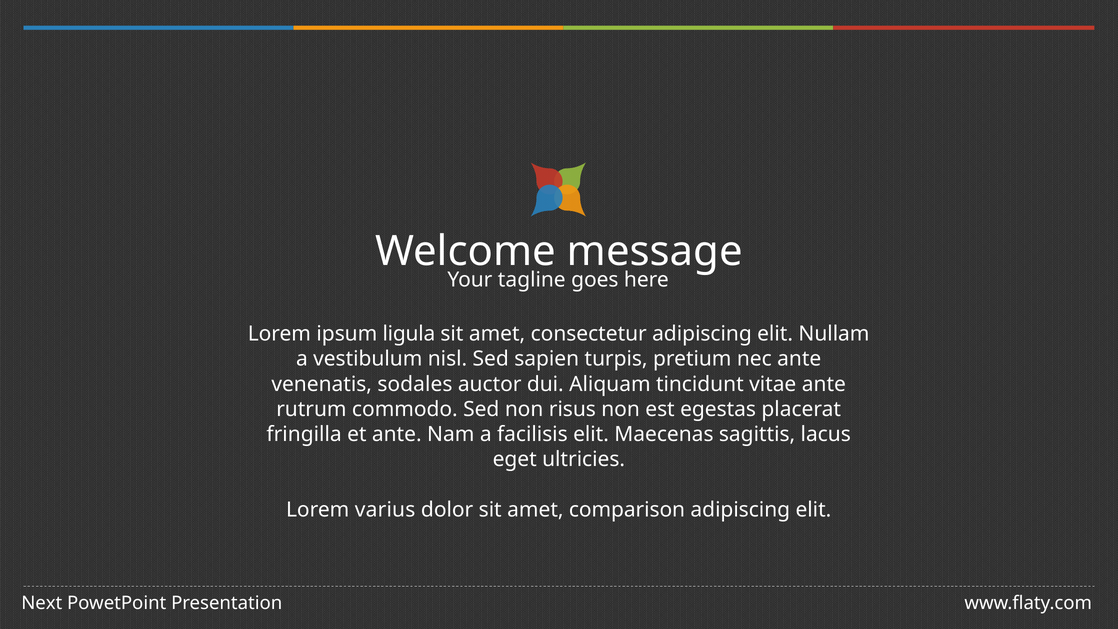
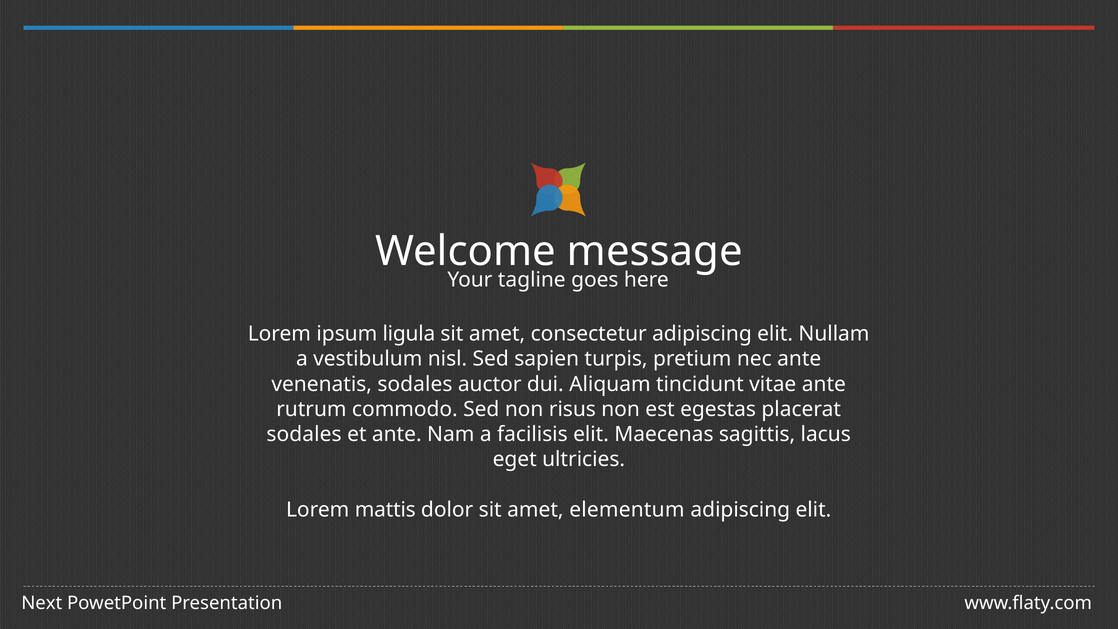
fringilla at (304, 434): fringilla -> sodales
varius: varius -> mattis
comparison: comparison -> elementum
